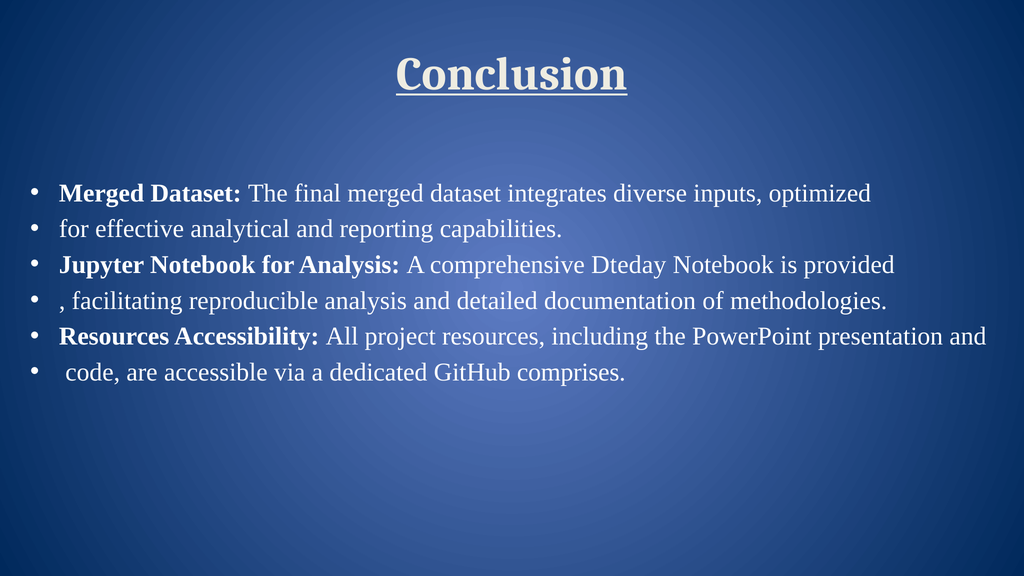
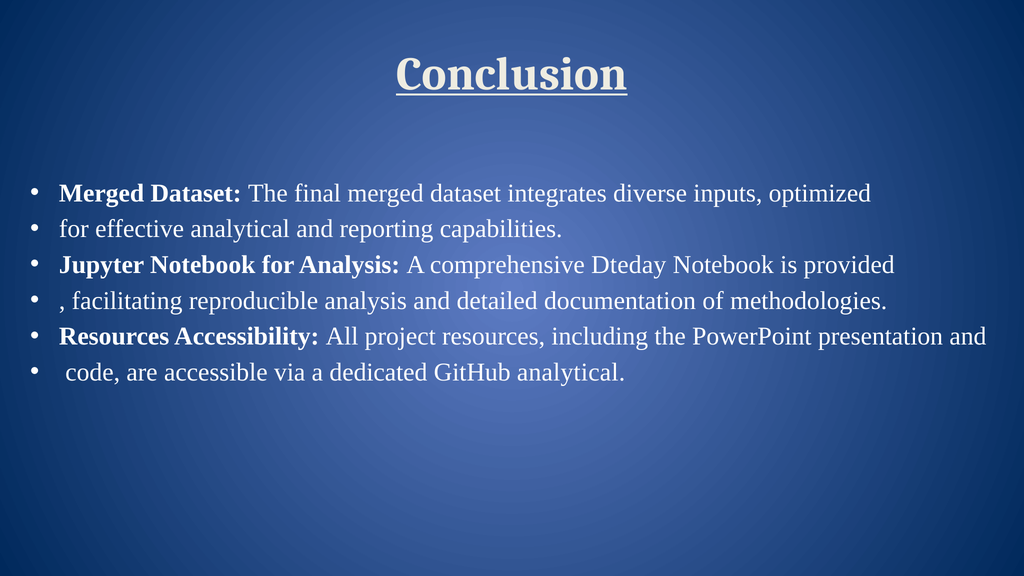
GitHub comprises: comprises -> analytical
